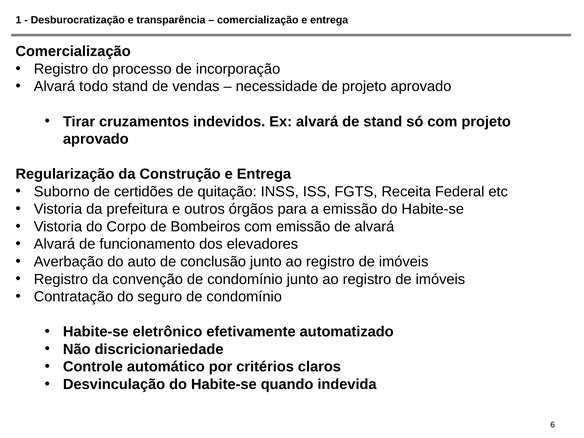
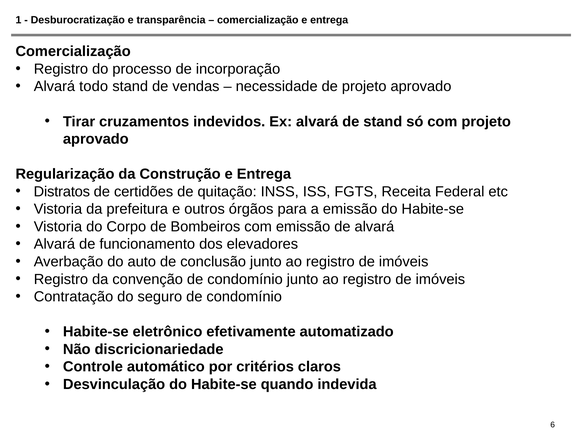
Suborno: Suborno -> Distratos
